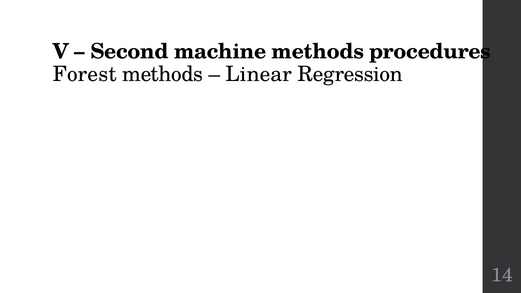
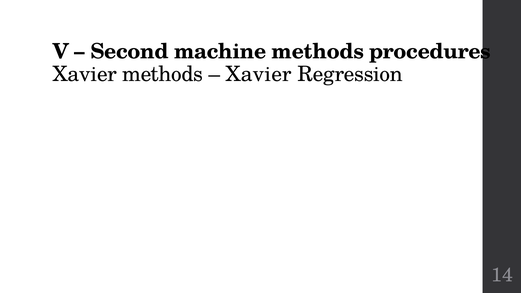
Forest at (85, 74): Forest -> Xavier
Linear at (259, 74): Linear -> Xavier
